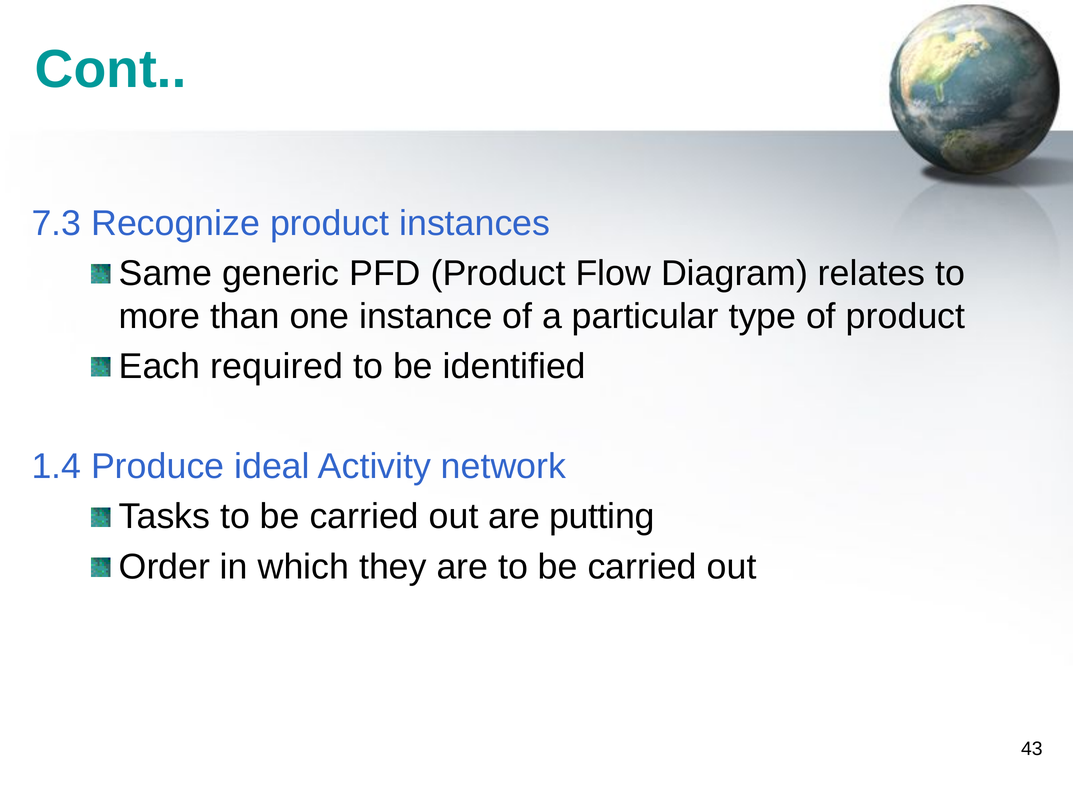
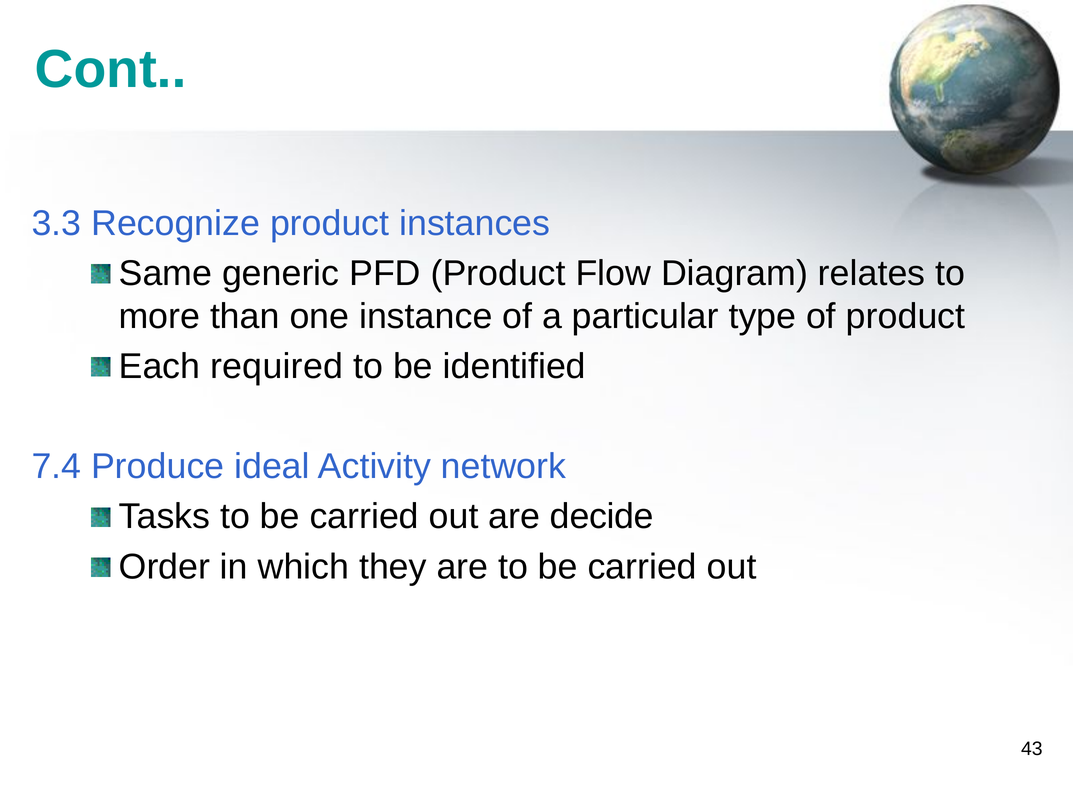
7.3: 7.3 -> 3.3
1.4: 1.4 -> 7.4
putting: putting -> decide
